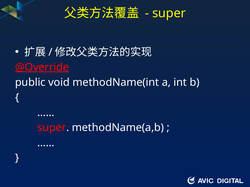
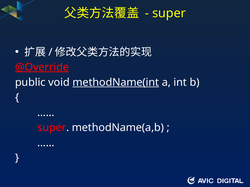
methodName(int underline: none -> present
